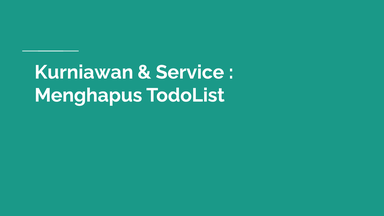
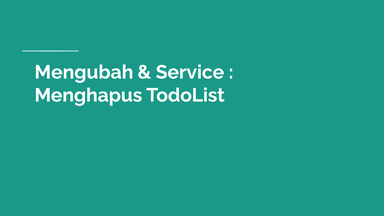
Kurniawan: Kurniawan -> Mengubah
